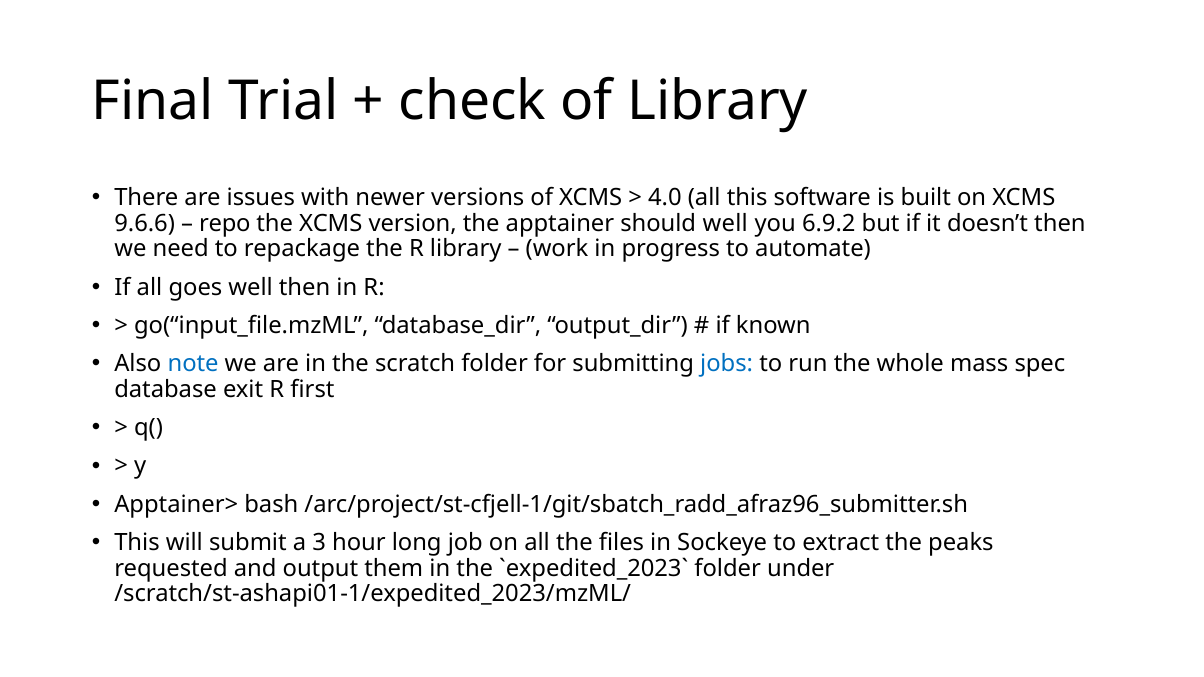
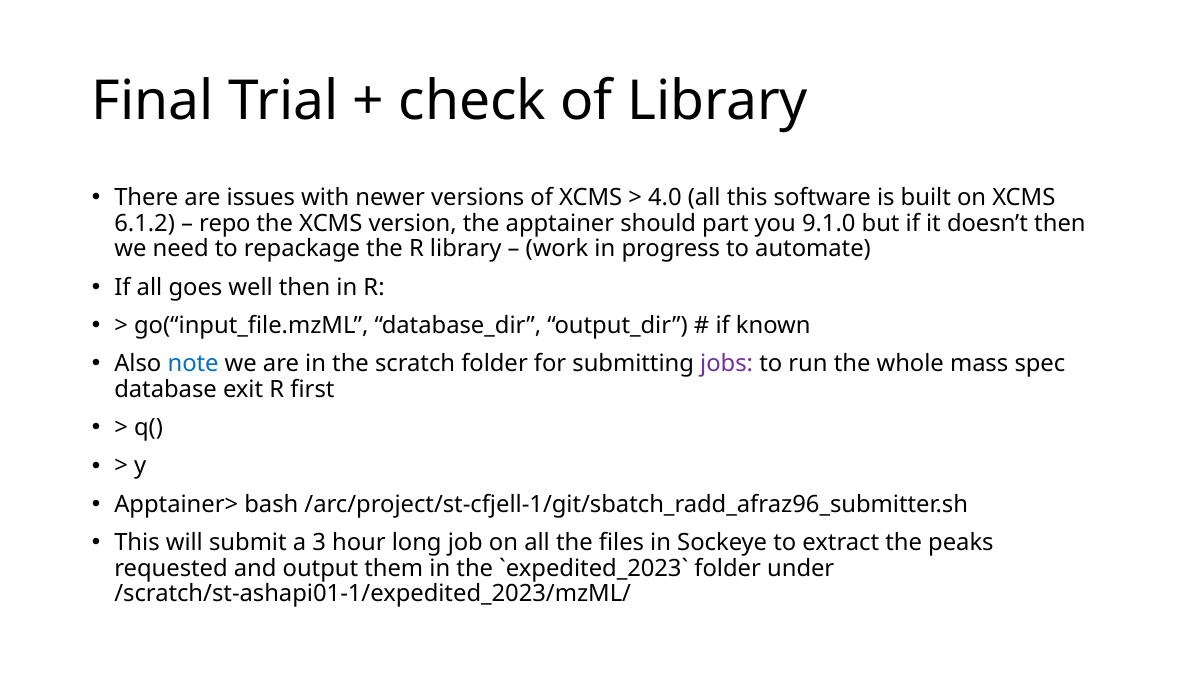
9.6.6: 9.6.6 -> 6.1.2
should well: well -> part
6.9.2: 6.9.2 -> 9.1.0
jobs colour: blue -> purple
